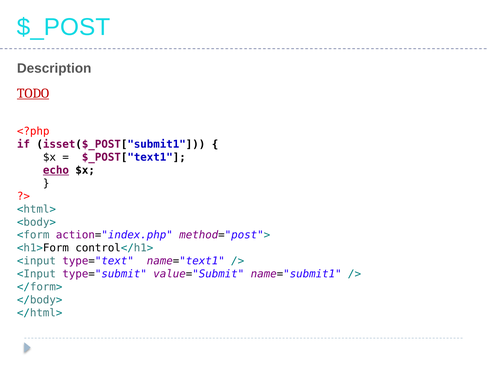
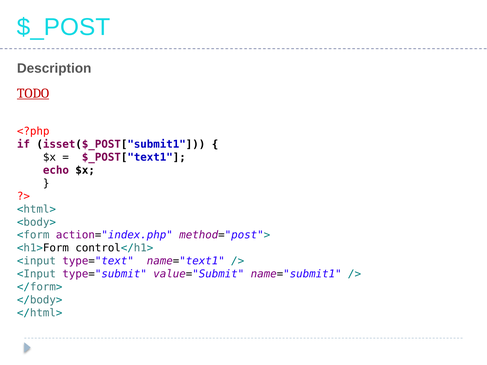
echo underline: present -> none
